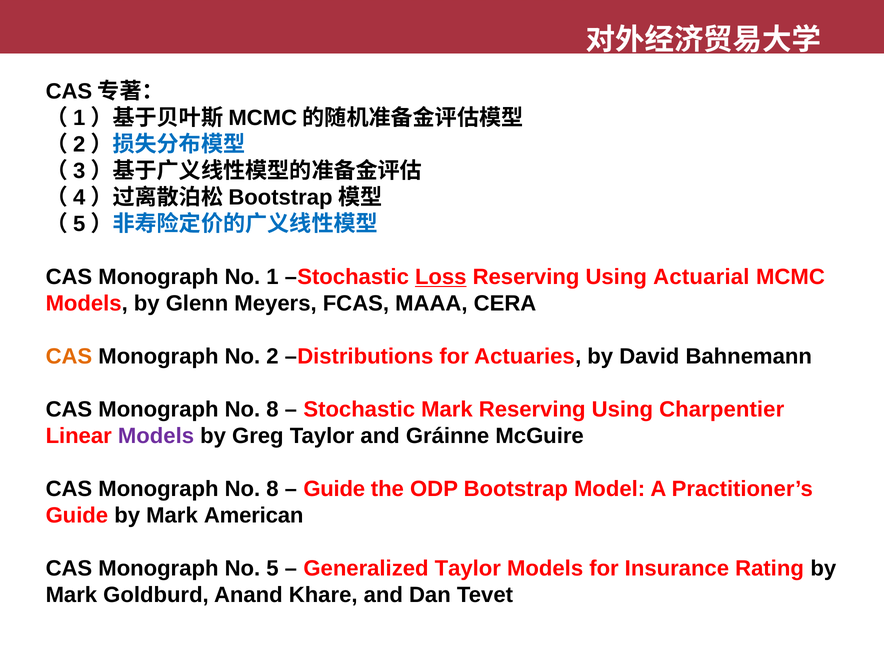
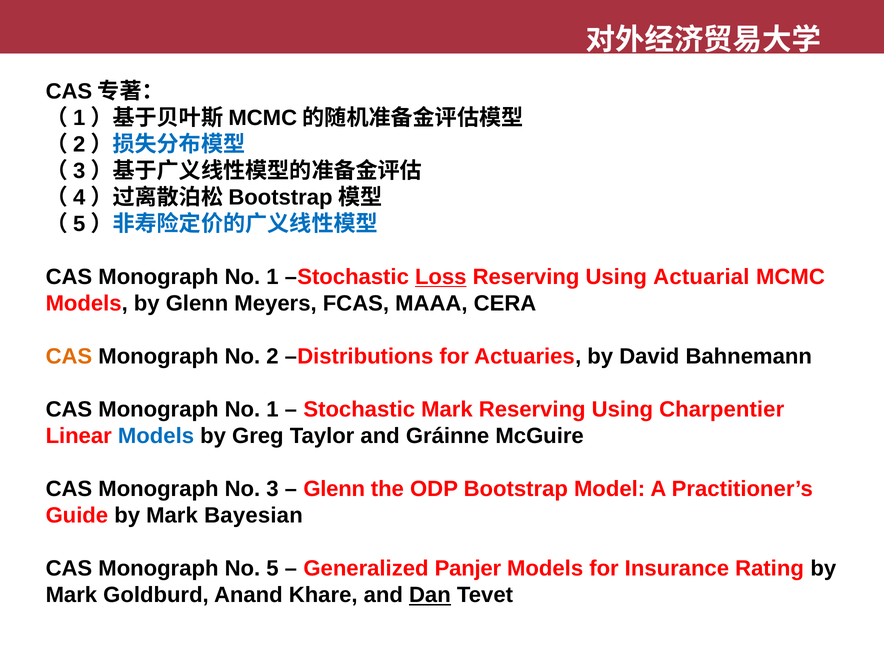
8 at (272, 410): 8 -> 1
Models at (156, 436) colour: purple -> blue
8 at (272, 489): 8 -> 3
Guide at (334, 489): Guide -> Glenn
American: American -> Bayesian
Generalized Taylor: Taylor -> Panjer
Dan underline: none -> present
